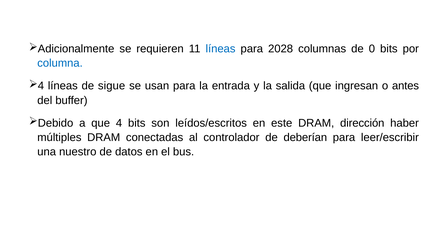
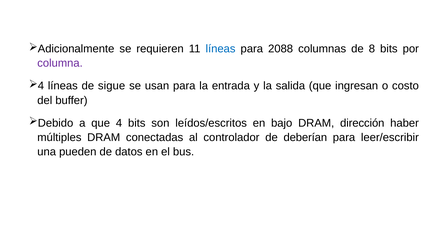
2028: 2028 -> 2088
0: 0 -> 8
columna colour: blue -> purple
antes: antes -> costo
este: este -> bajo
nuestro: nuestro -> pueden
